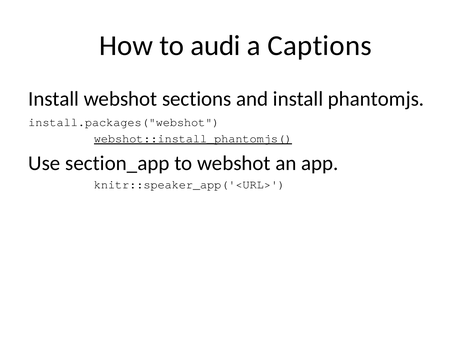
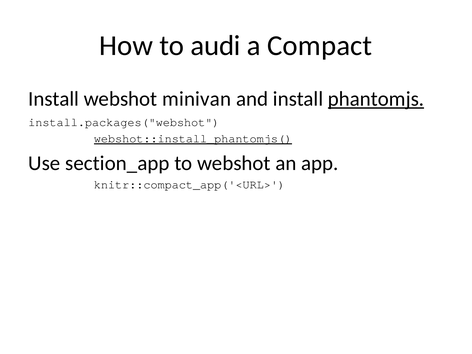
Captions: Captions -> Compact
sections: sections -> minivan
phantomjs underline: none -> present
knitr::speaker_app('<URL>: knitr::speaker_app('<URL> -> knitr::compact_app('<URL>
